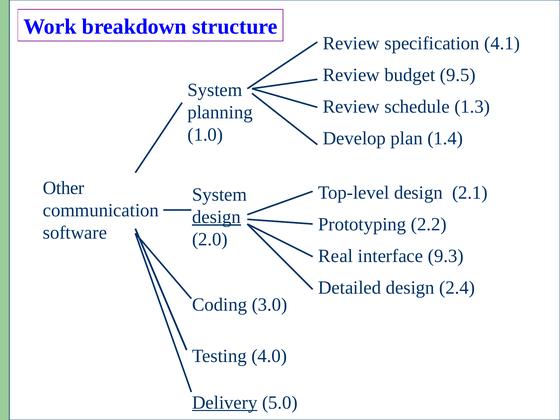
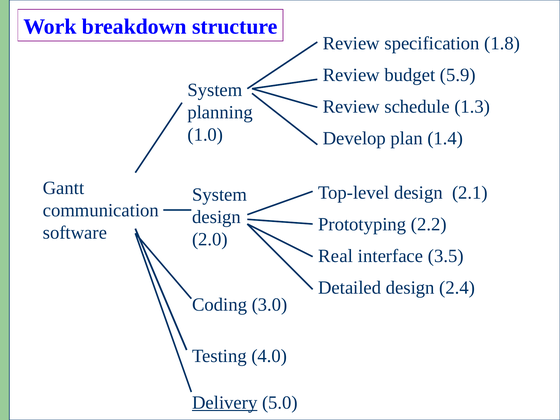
4.1: 4.1 -> 1.8
9.5: 9.5 -> 5.9
Other: Other -> Gantt
design at (217, 217) underline: present -> none
9.3: 9.3 -> 3.5
